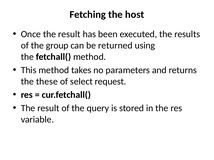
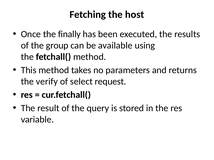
Once the result: result -> finally
returned: returned -> available
these: these -> verify
